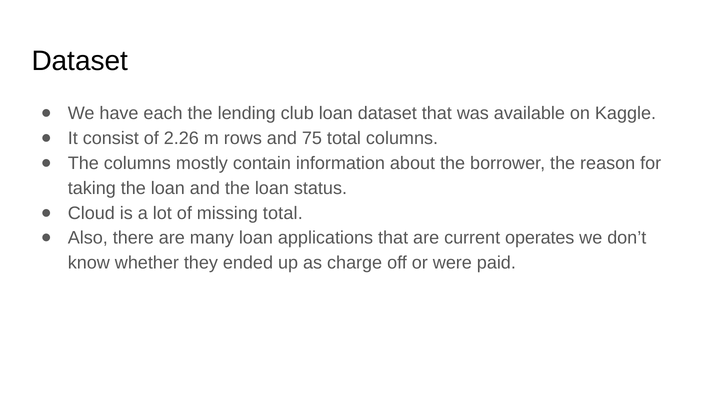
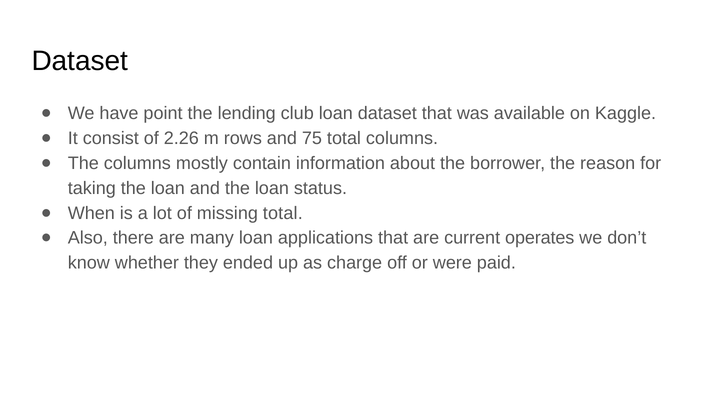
each: each -> point
Cloud: Cloud -> When
